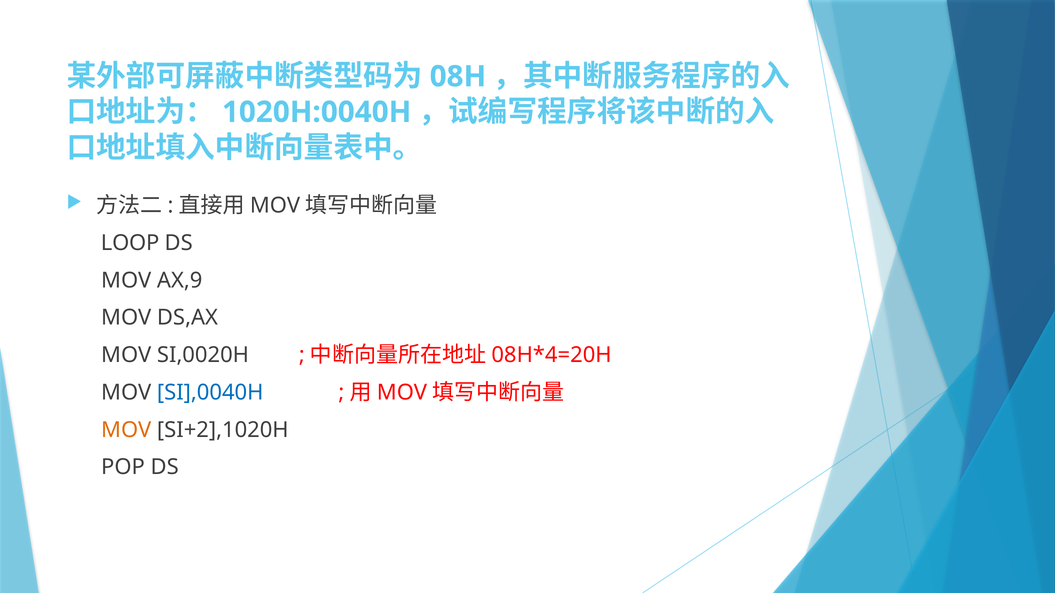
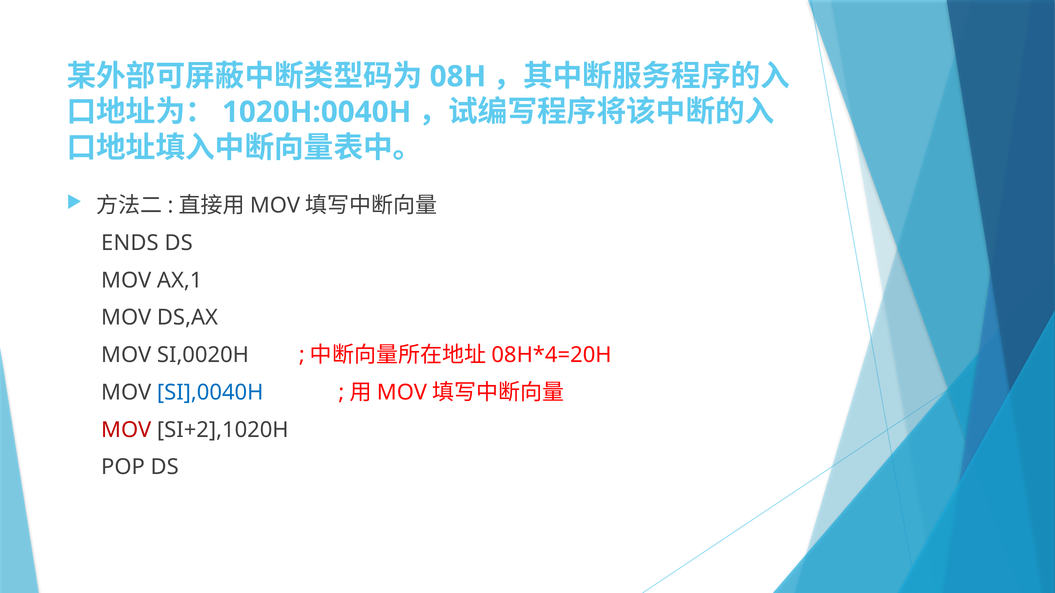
LOOP: LOOP -> ENDS
AX,9: AX,9 -> AX,1
MOV at (126, 430) colour: orange -> red
